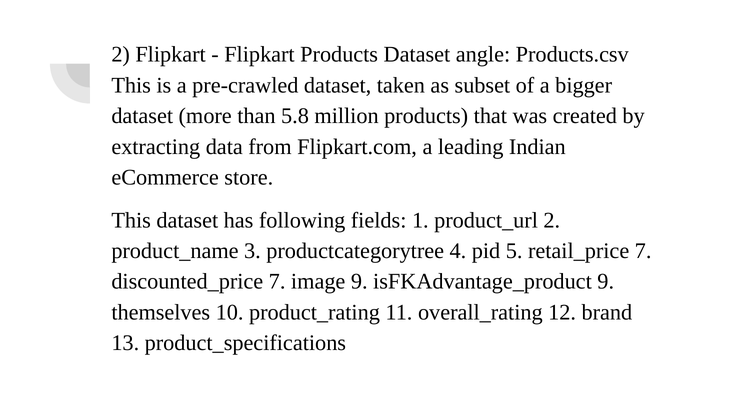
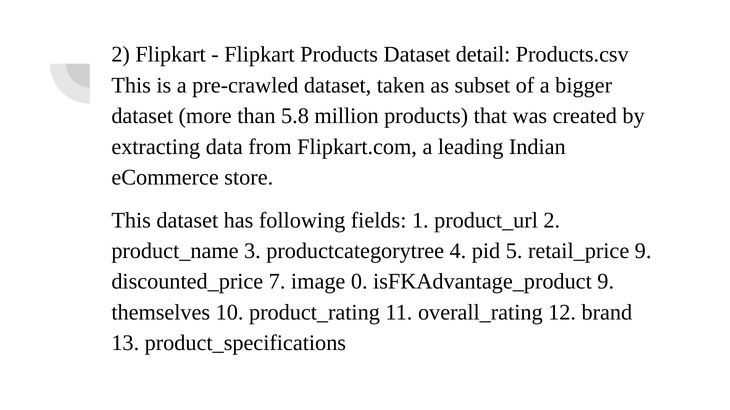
angle: angle -> detail
retail_price 7: 7 -> 9
image 9: 9 -> 0
